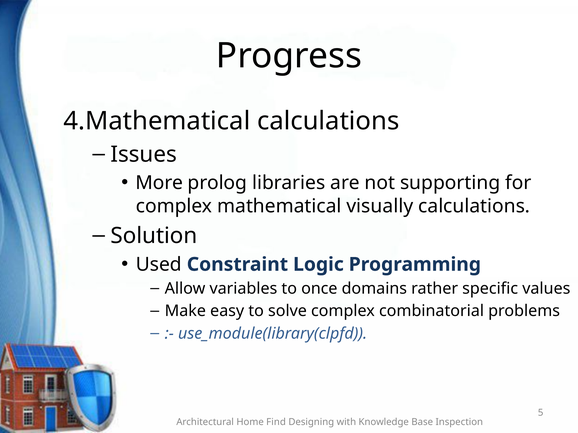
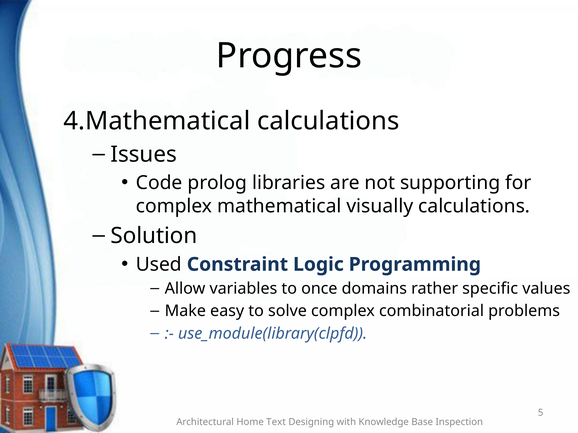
More: More -> Code
Find: Find -> Text
